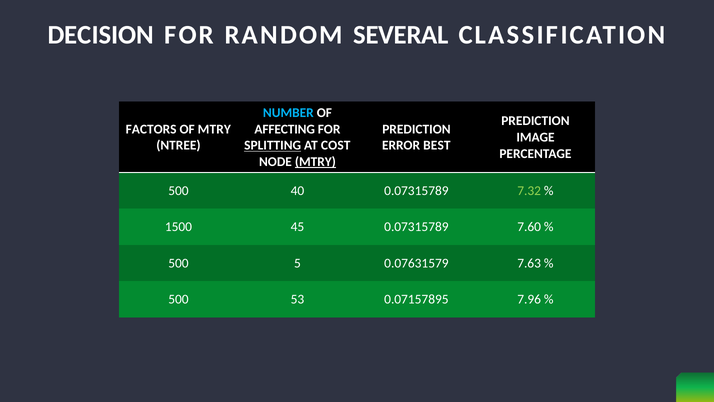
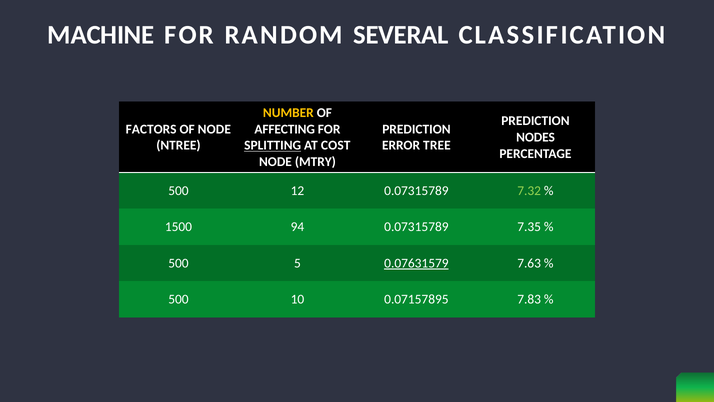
DECISION: DECISION -> MACHINE
NUMBER colour: light blue -> yellow
OF MTRY: MTRY -> NODE
IMAGE: IMAGE -> NODES
BEST: BEST -> TREE
MTRY at (315, 162) underline: present -> none
40: 40 -> 12
45: 45 -> 94
7.60: 7.60 -> 7.35
0.07631579 underline: none -> present
53: 53 -> 10
7.96: 7.96 -> 7.83
